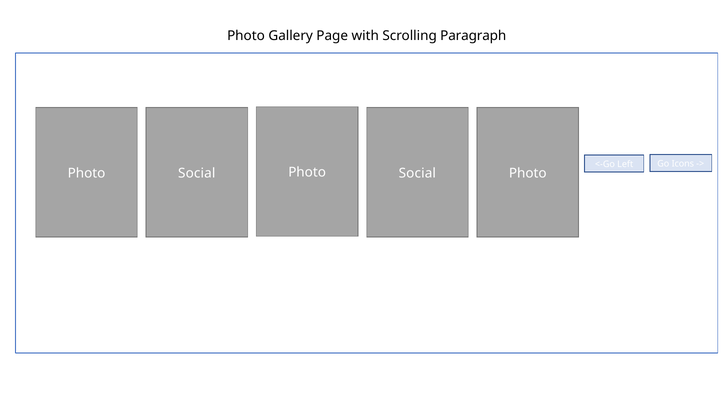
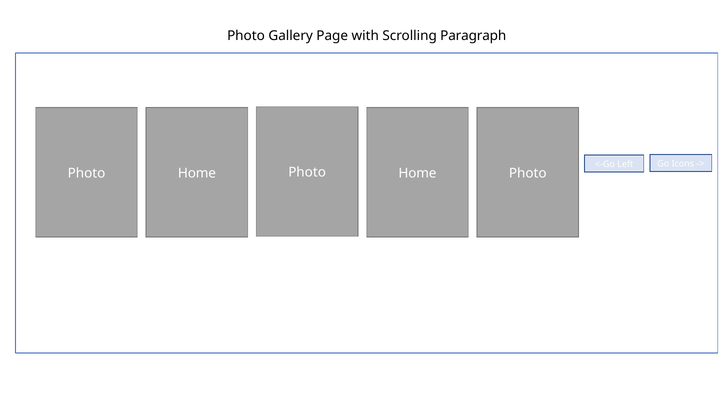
Social at (417, 173): Social -> Home
Social at (197, 173): Social -> Home
